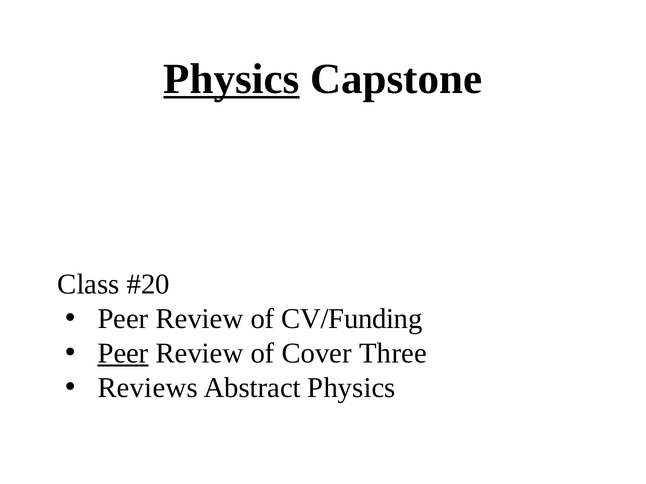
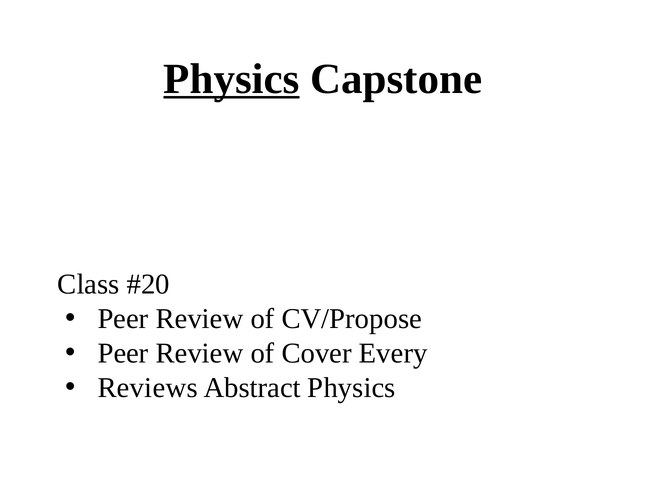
CV/Funding: CV/Funding -> CV/Propose
Peer at (123, 354) underline: present -> none
Three: Three -> Every
